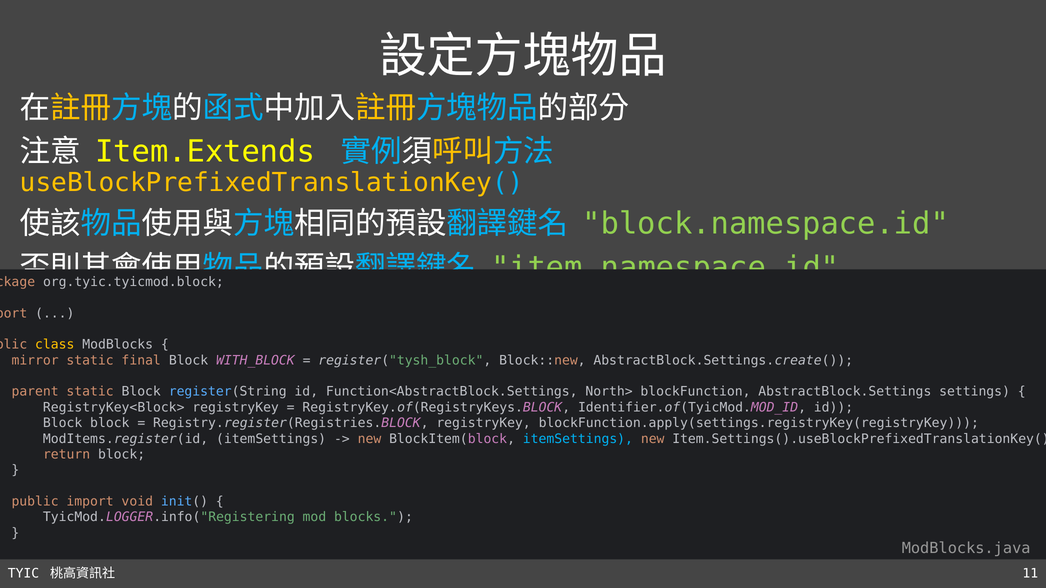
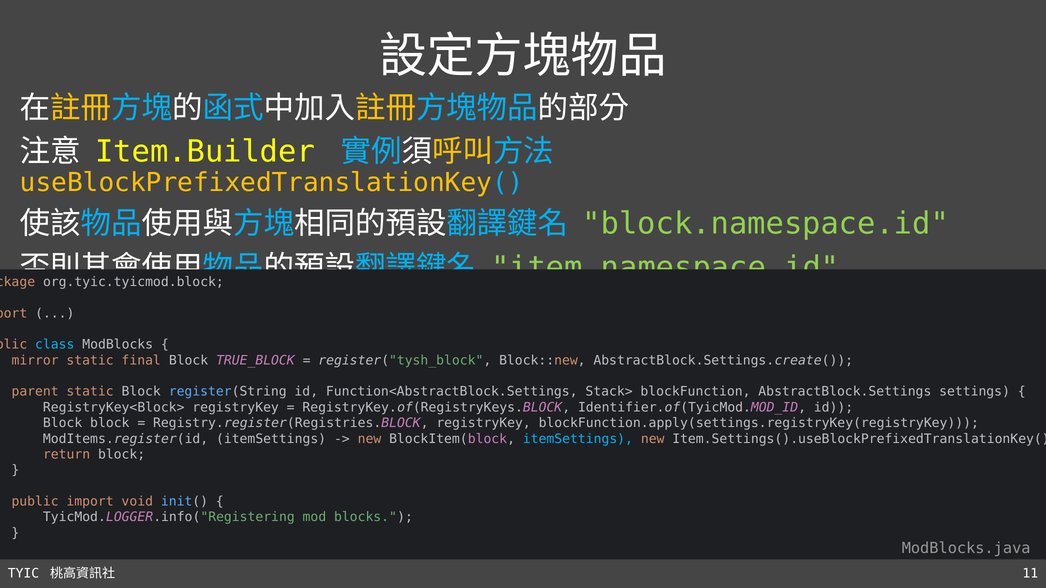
Item.Extends: Item.Extends -> Item.Builder
class colour: yellow -> light blue
WITH_BLOCK: WITH_BLOCK -> TRUE_BLOCK
North>: North> -> Stack>
